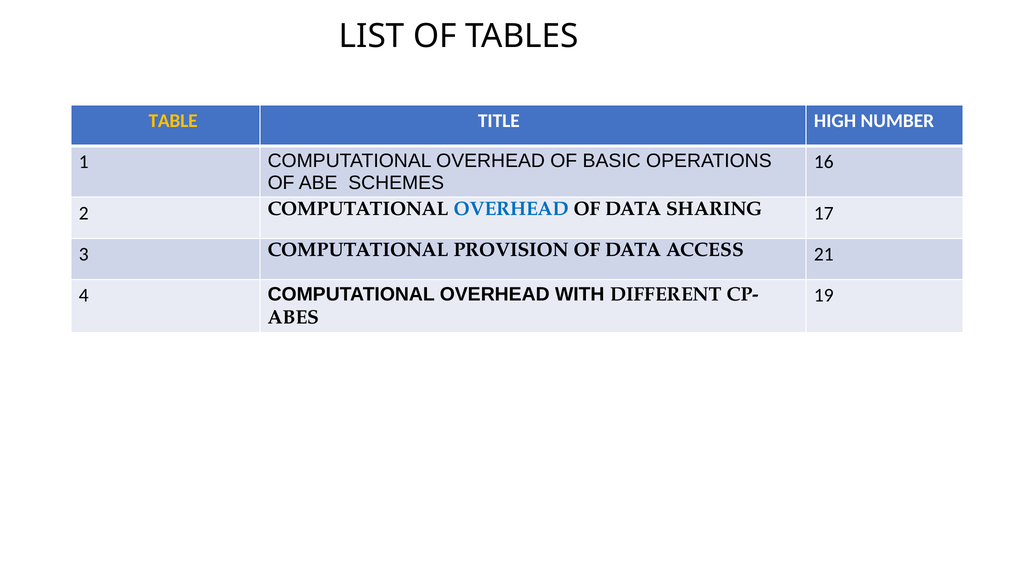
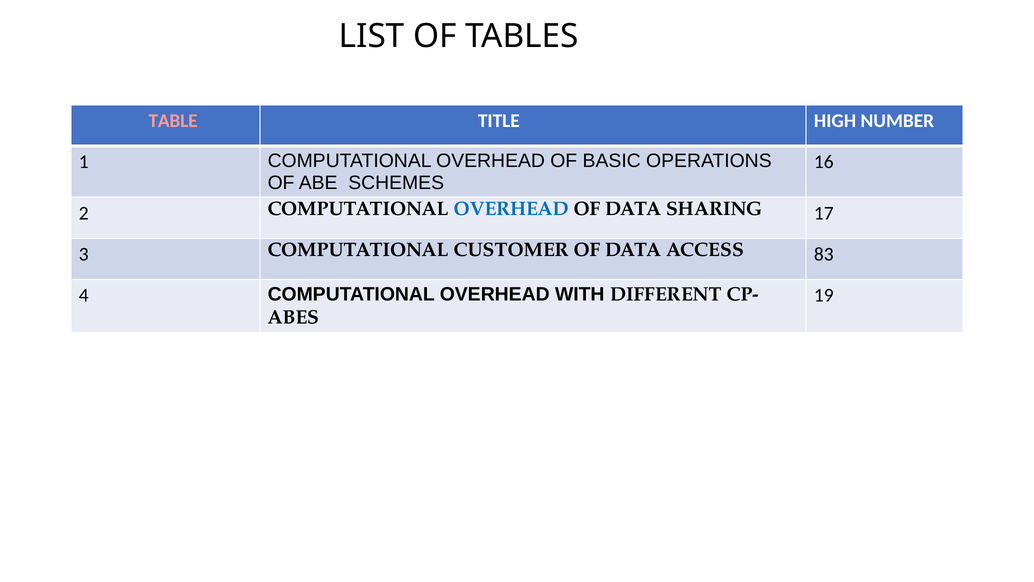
TABLE colour: yellow -> pink
PROVISION: PROVISION -> CUSTOMER
21: 21 -> 83
